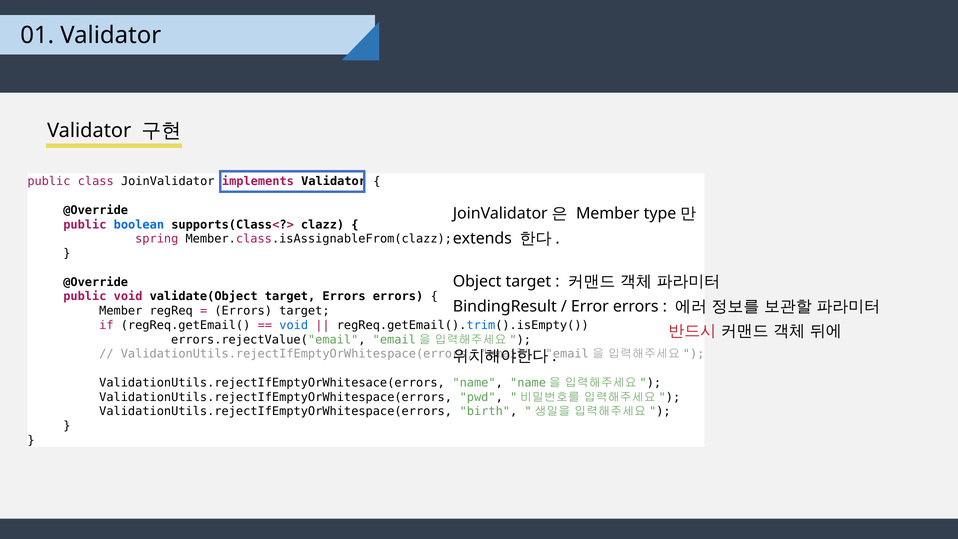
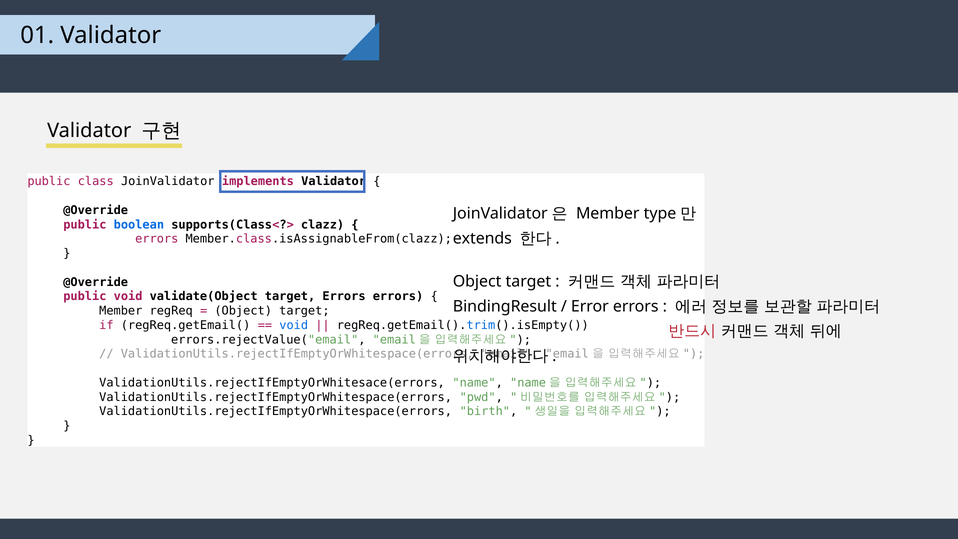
spring at (157, 239): spring -> errors
Errors at (243, 311): Errors -> Object
